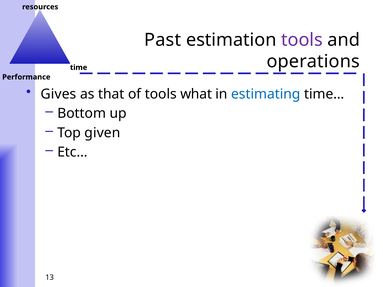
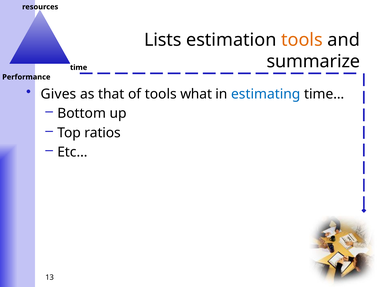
Past: Past -> Lists
tools at (302, 40) colour: purple -> orange
operations: operations -> summarize
given: given -> ratios
